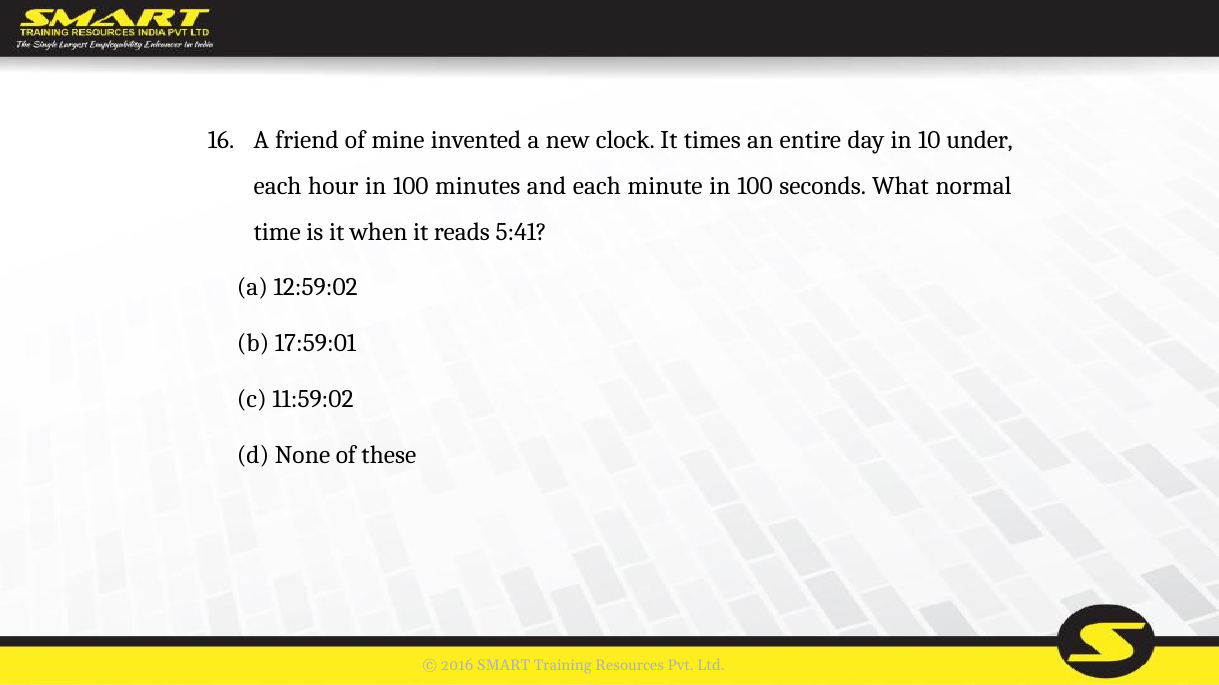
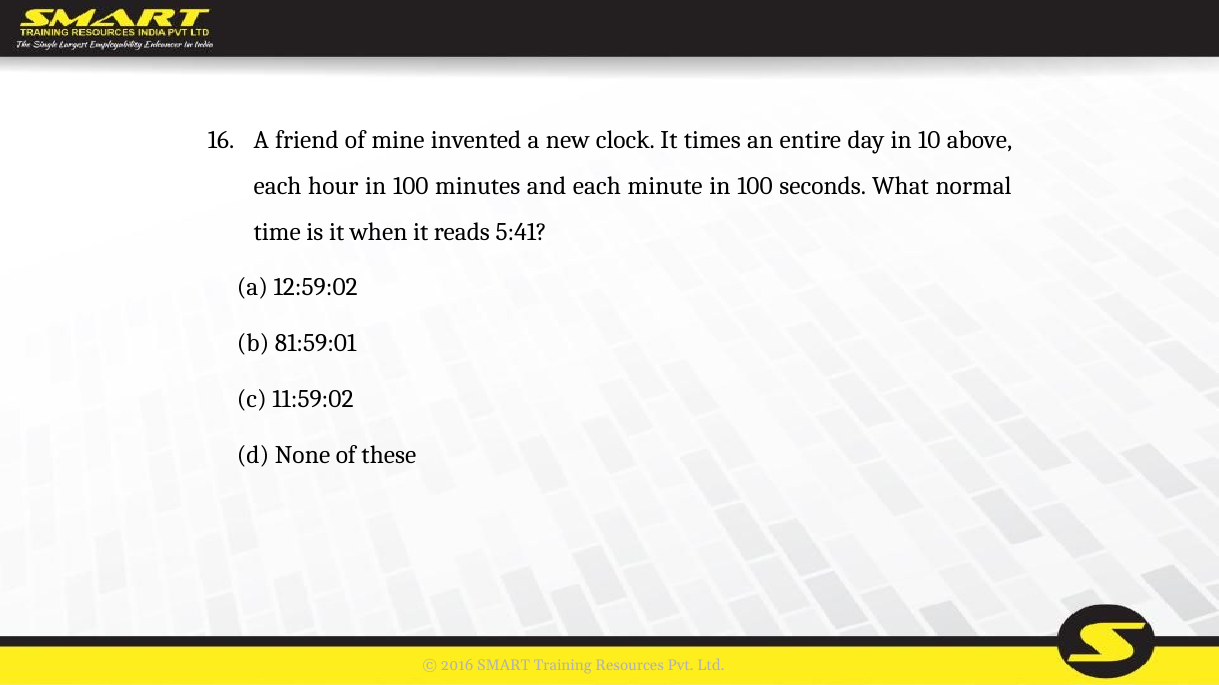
under: under -> above
17:59:01: 17:59:01 -> 81:59:01
